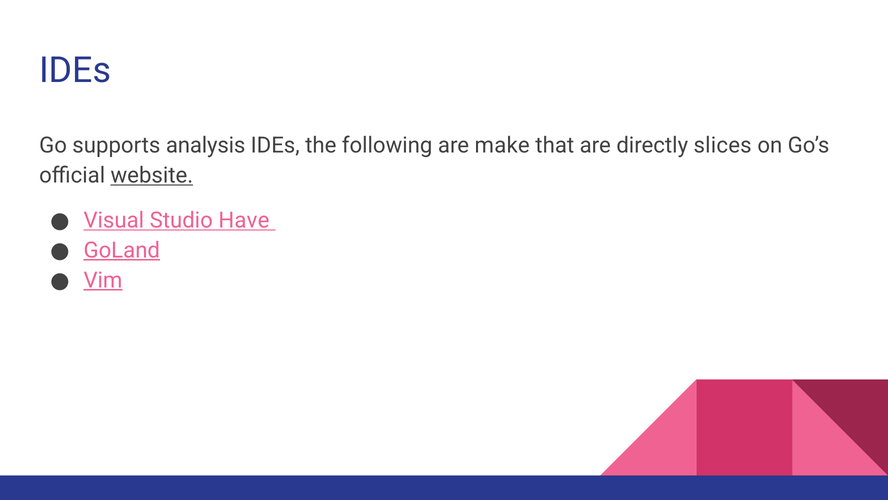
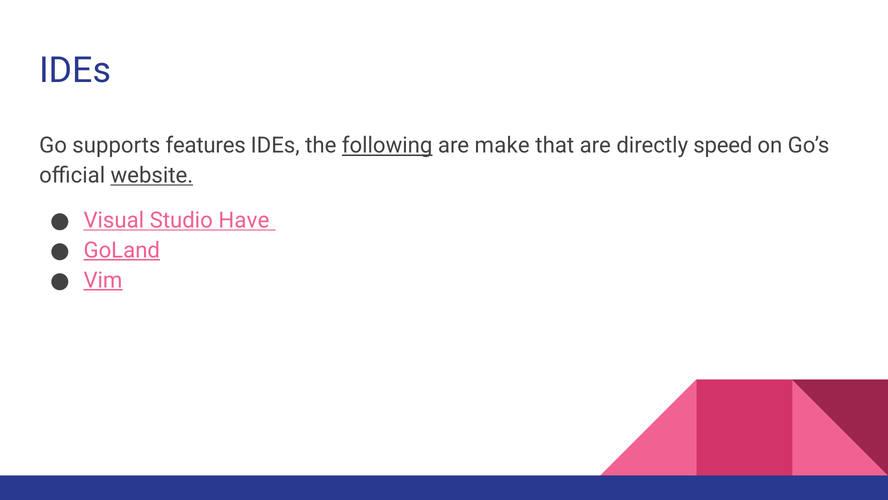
analysis: analysis -> features
following underline: none -> present
slices: slices -> speed
